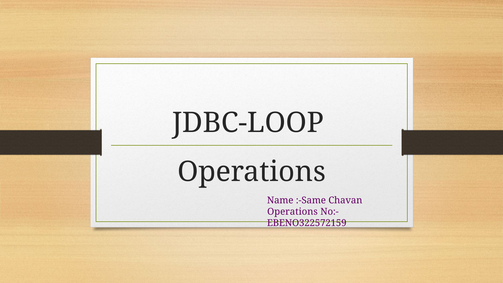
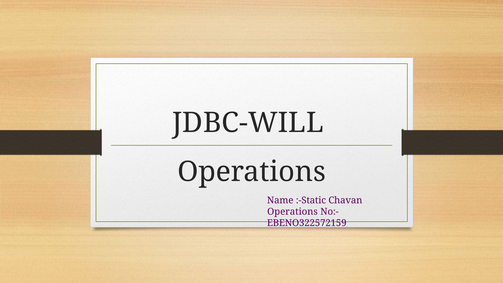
JDBC-LOOP: JDBC-LOOP -> JDBC-WILL
:-Same: :-Same -> :-Static
